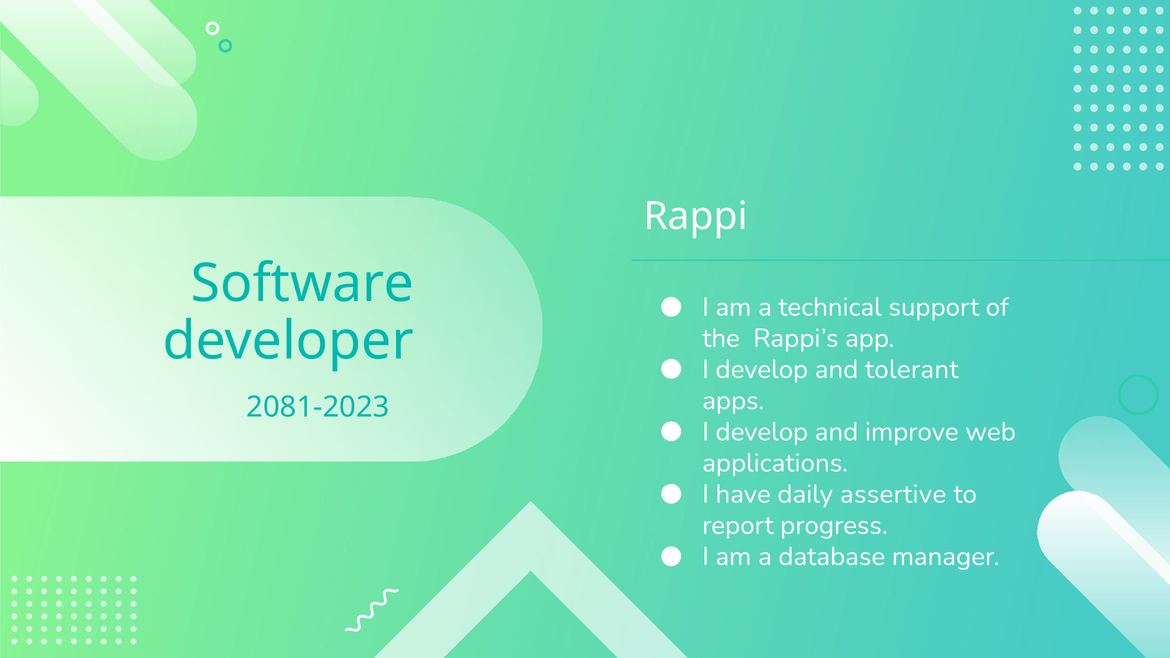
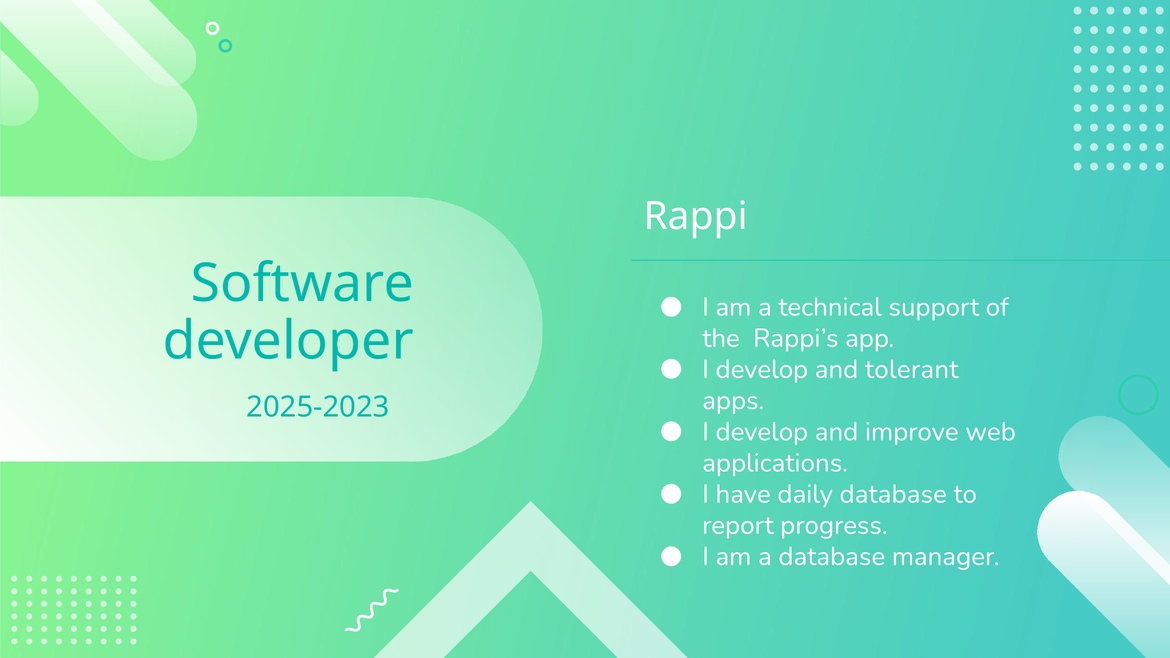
2081-2023: 2081-2023 -> 2025-2023
daily assertive: assertive -> database
